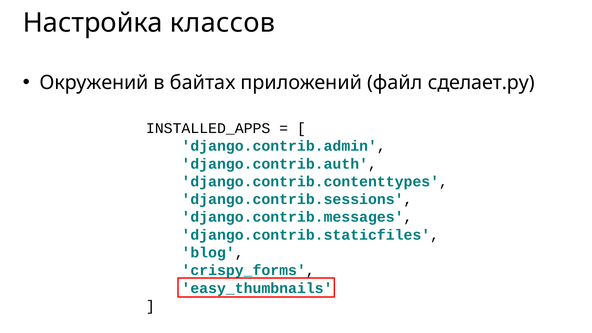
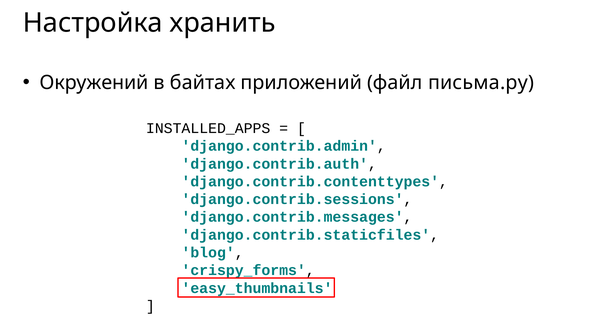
классов: классов -> хранить
сделает.py: сделает.py -> письма.py
